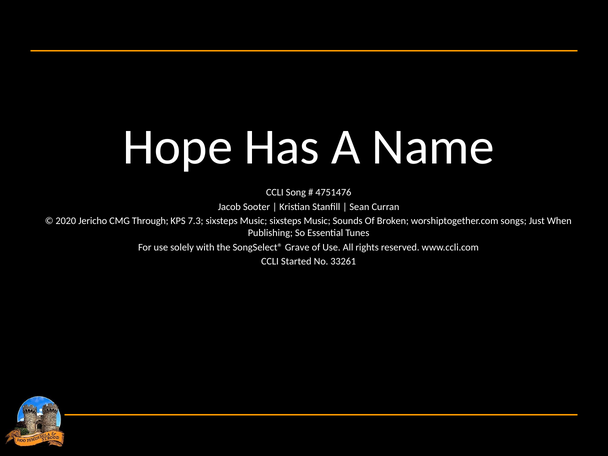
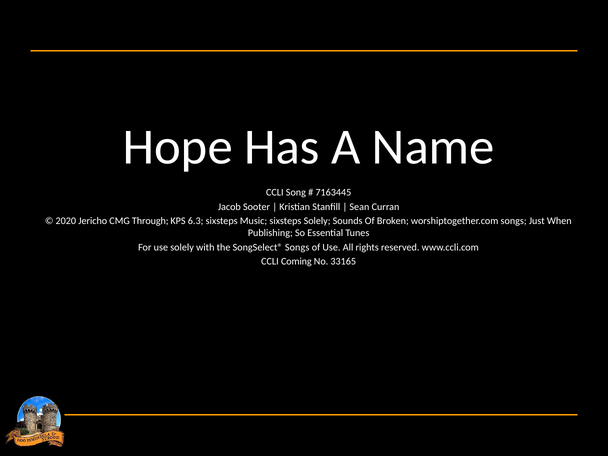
4751476: 4751476 -> 7163445
7.3: 7.3 -> 6.3
Music sixsteps Music: Music -> Solely
SongSelect® Grave: Grave -> Songs
Started: Started -> Coming
33261: 33261 -> 33165
